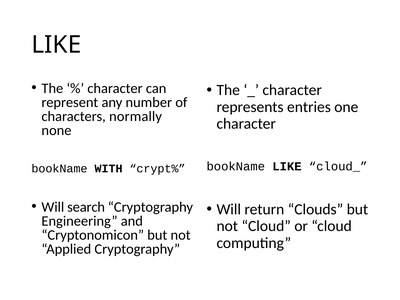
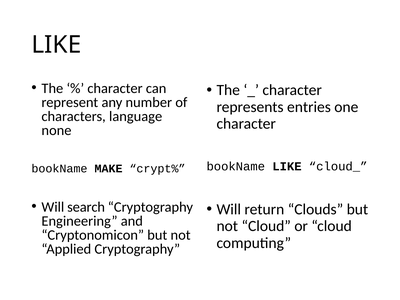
normally: normally -> language
WITH: WITH -> MAKE
